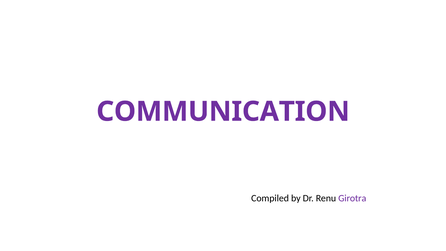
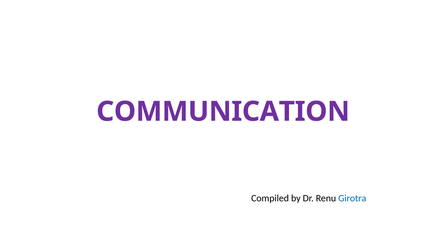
Girotra colour: purple -> blue
